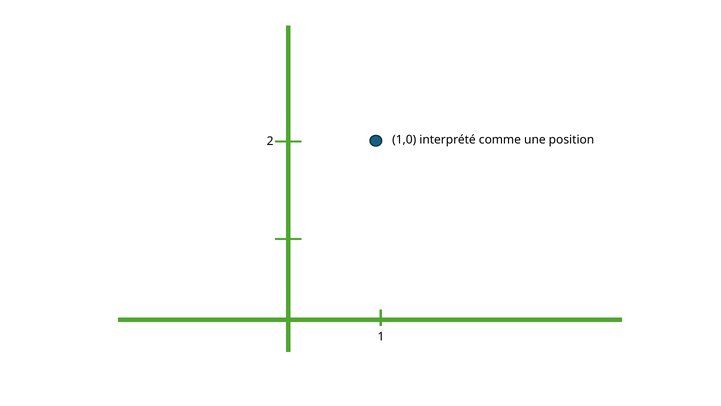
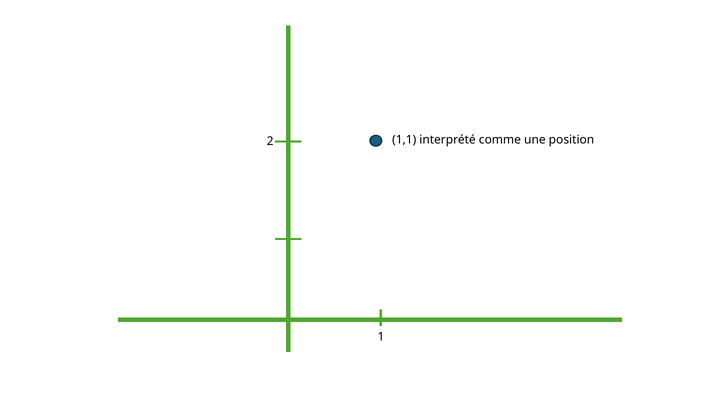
1,0: 1,0 -> 1,1
